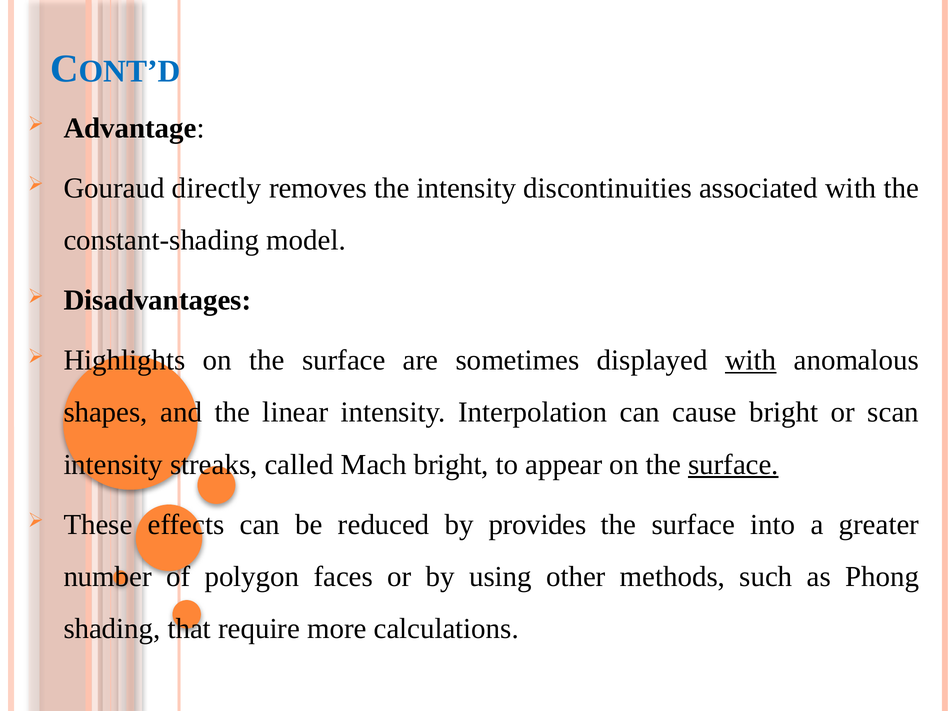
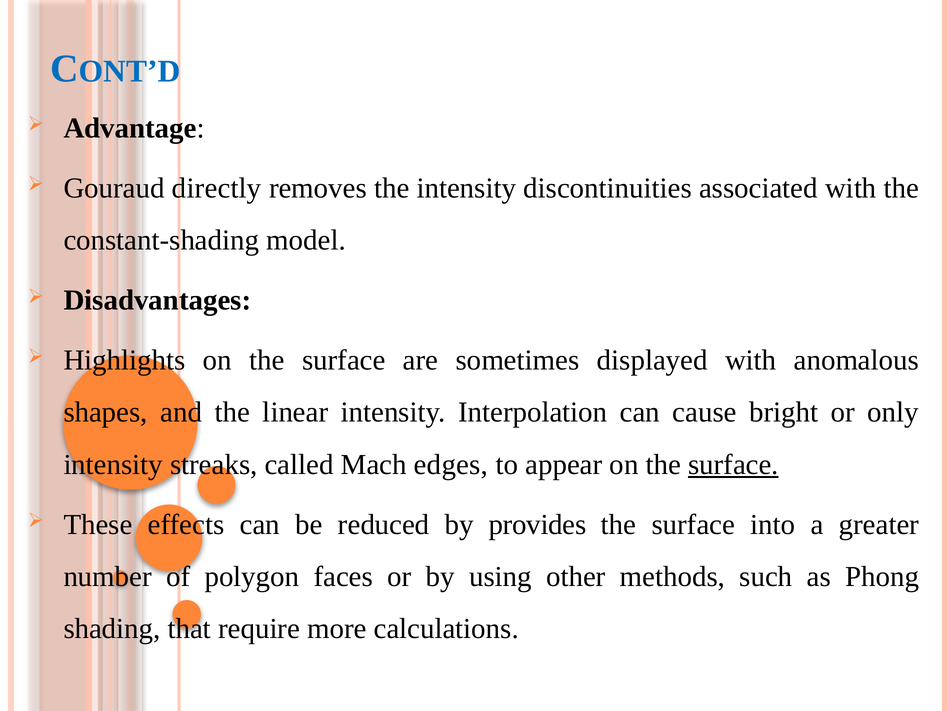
with at (751, 360) underline: present -> none
scan: scan -> only
Mach bright: bright -> edges
